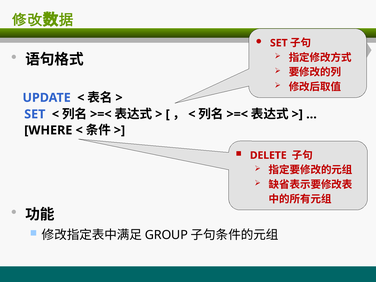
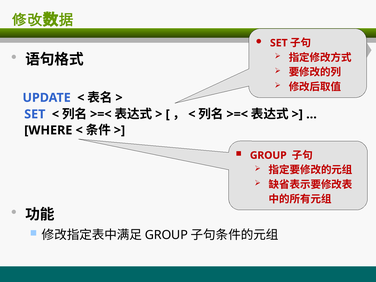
DELETE at (268, 155): DELETE -> GROUP
